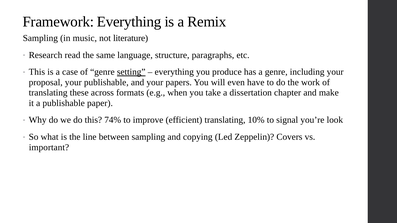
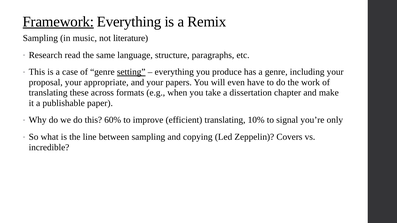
Framework underline: none -> present
your publishable: publishable -> appropriate
74%: 74% -> 60%
look: look -> only
important: important -> incredible
